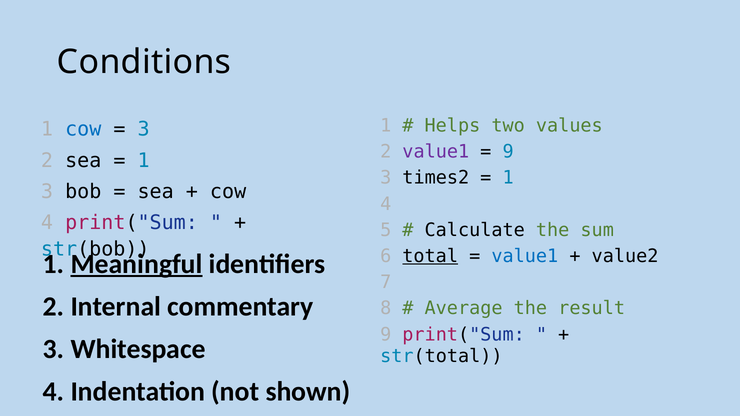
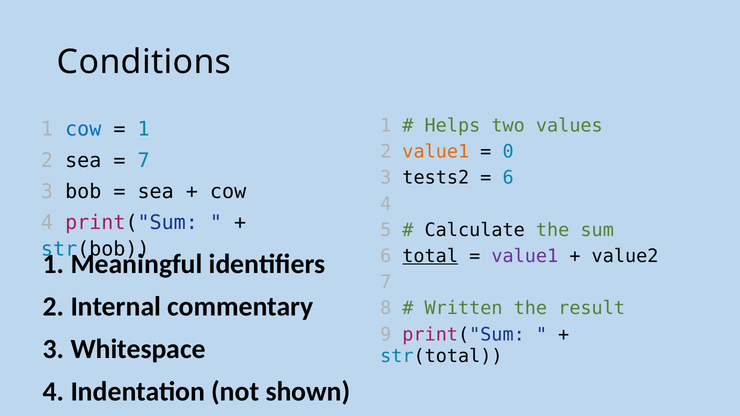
3 at (144, 129): 3 -> 1
value1 at (436, 152) colour: purple -> orange
9 at (508, 152): 9 -> 0
1 at (144, 161): 1 -> 7
times2: times2 -> tests2
1 at (508, 178): 1 -> 6
value1 at (525, 256) colour: blue -> purple
Meaningful underline: present -> none
Average: Average -> Written
